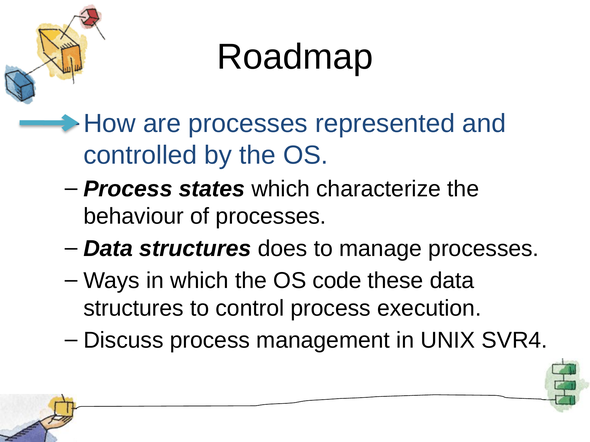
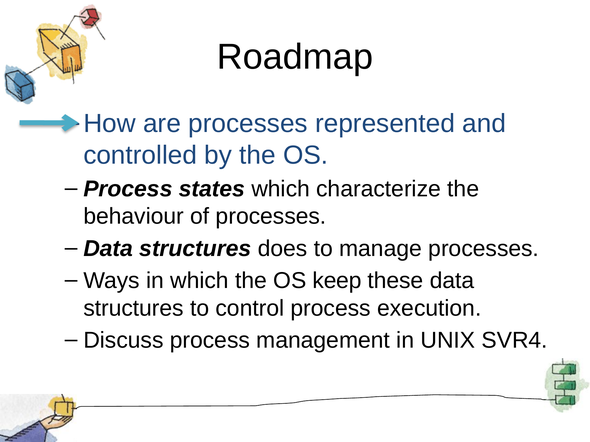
code: code -> keep
